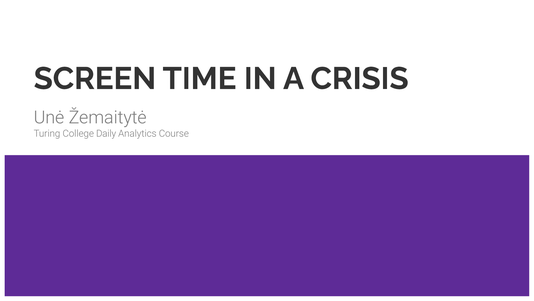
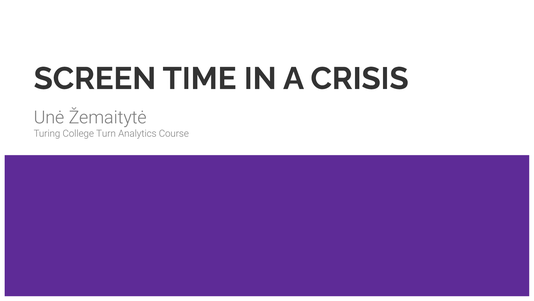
Daily: Daily -> Turn
